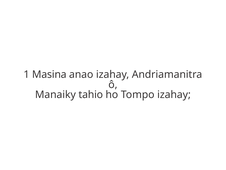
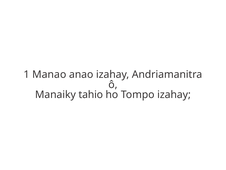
Masina: Masina -> Manao
